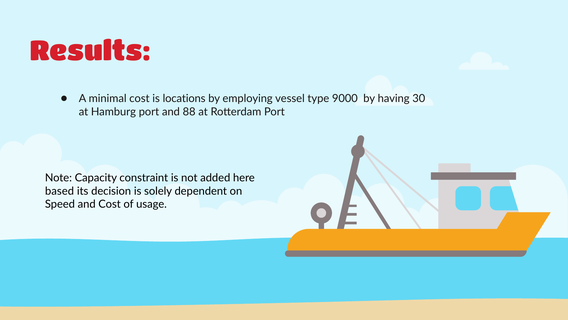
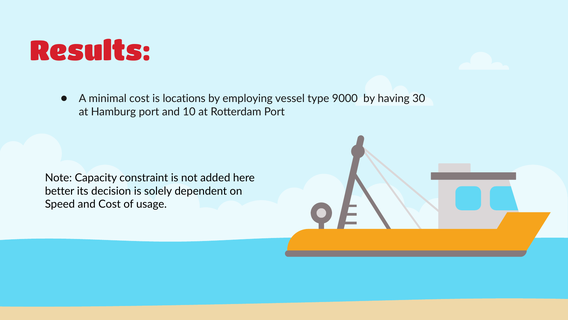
88: 88 -> 10
based: based -> better
